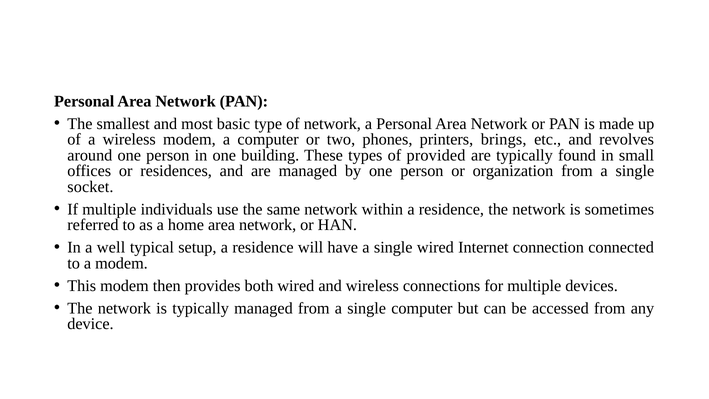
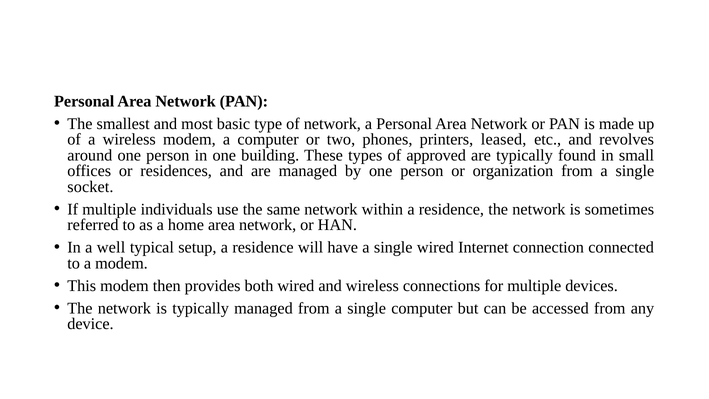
brings: brings -> leased
provided: provided -> approved
